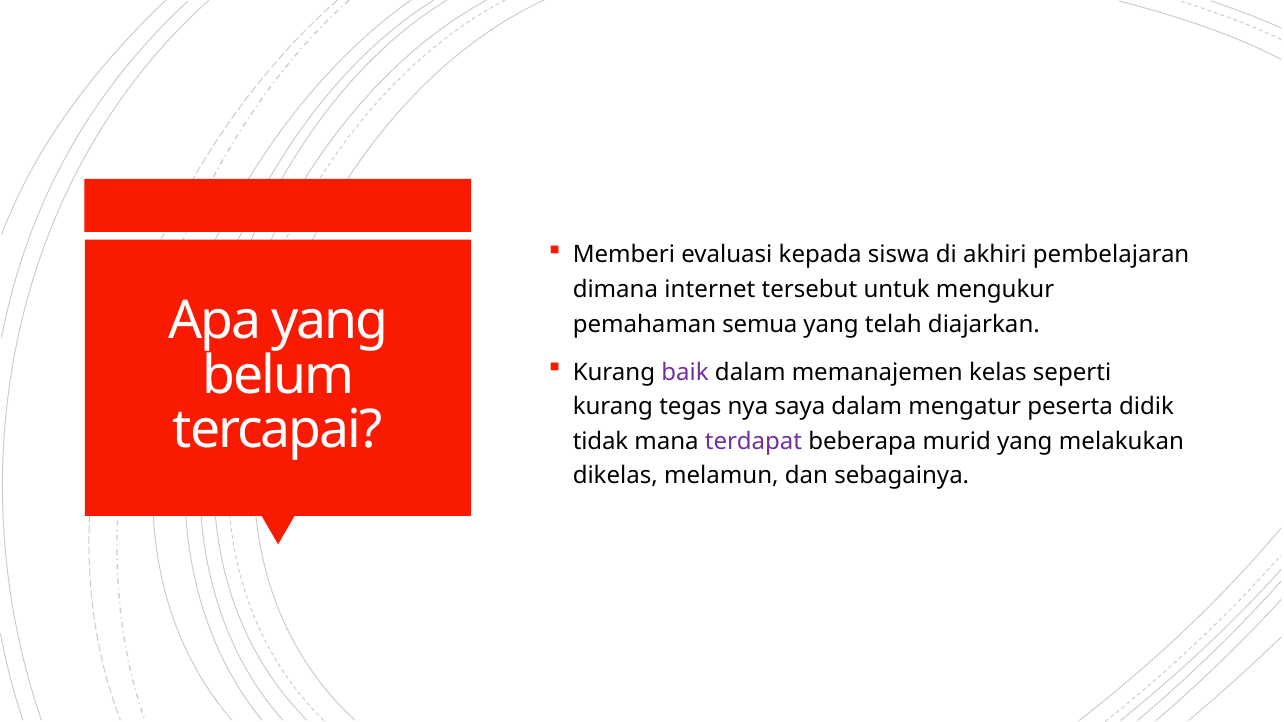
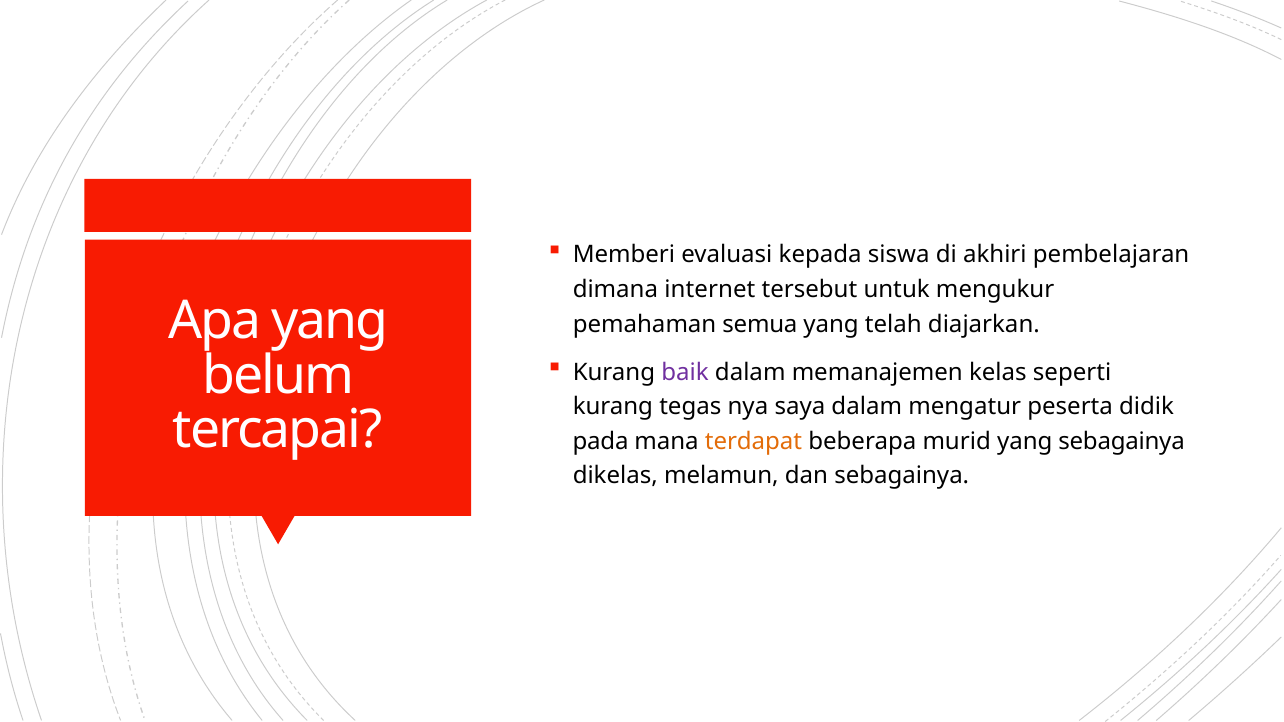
tidak: tidak -> pada
terdapat colour: purple -> orange
yang melakukan: melakukan -> sebagainya
